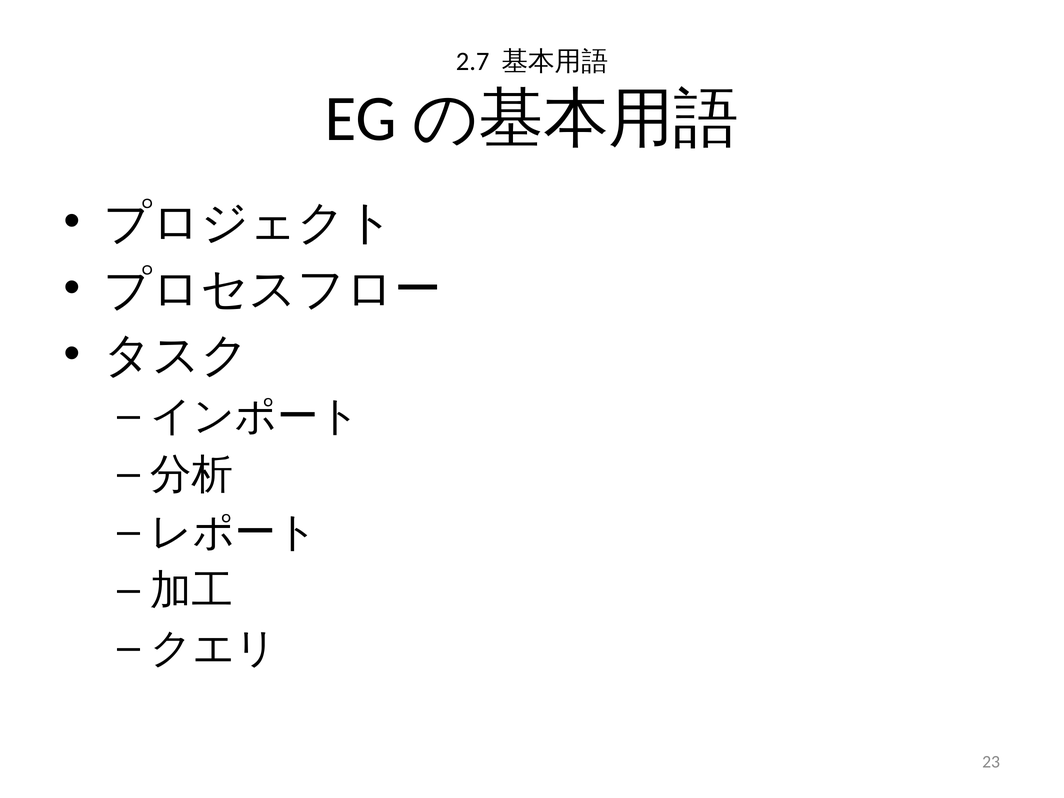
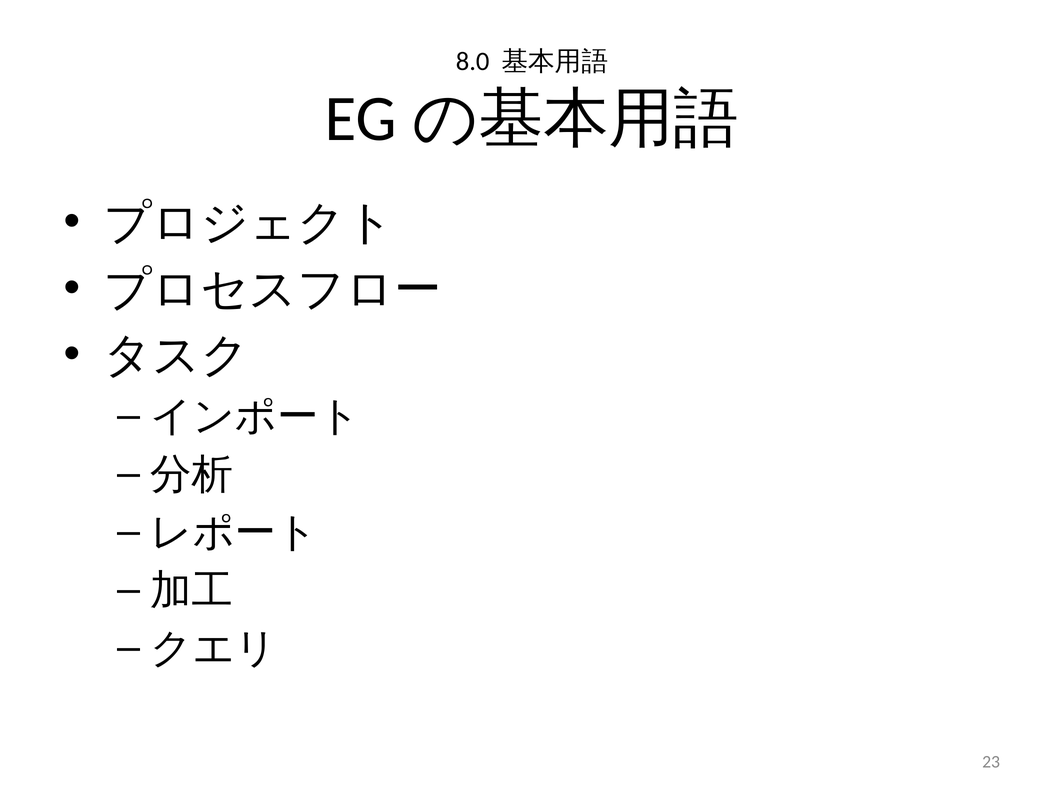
2.7: 2.7 -> 8.0
